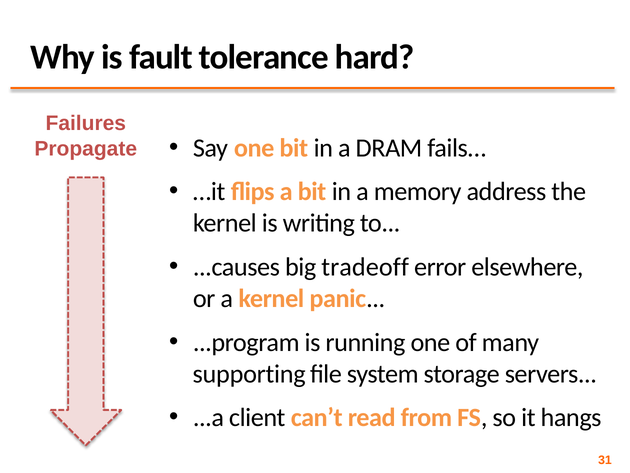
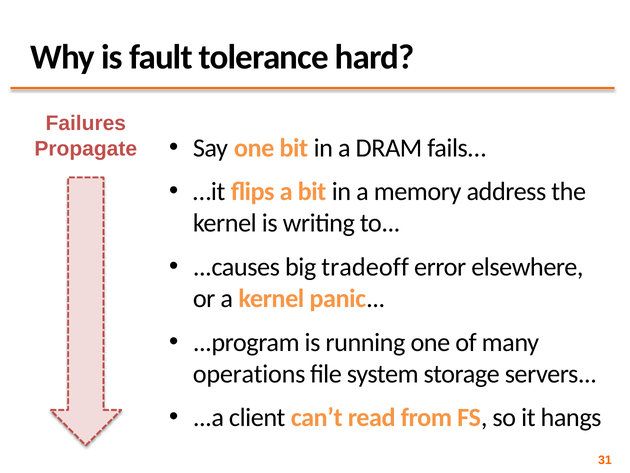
supporting: supporting -> operations
